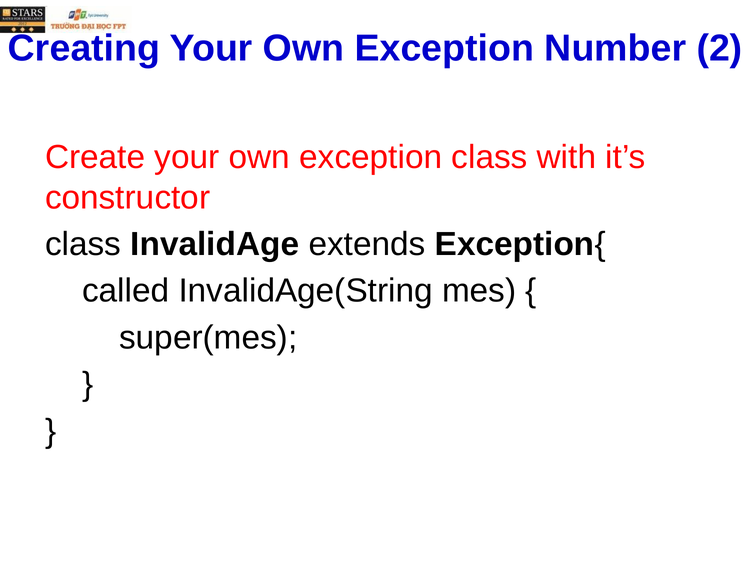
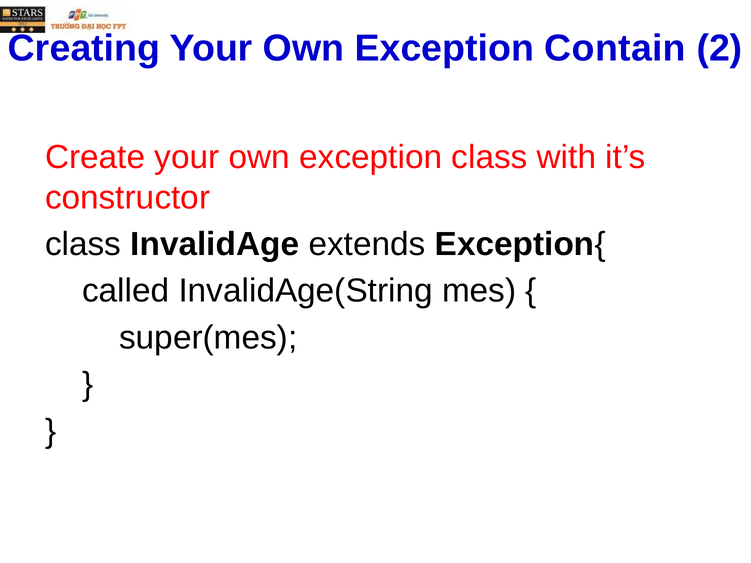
Number: Number -> Contain
